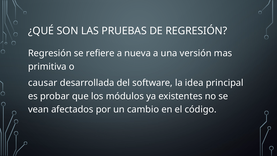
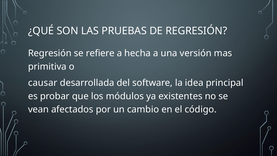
nueva: nueva -> hecha
